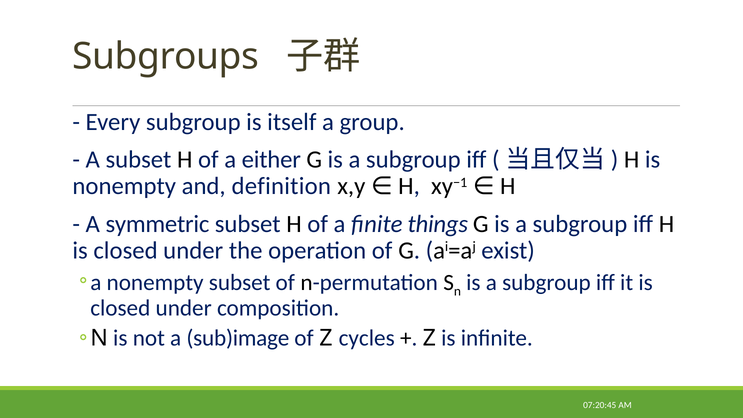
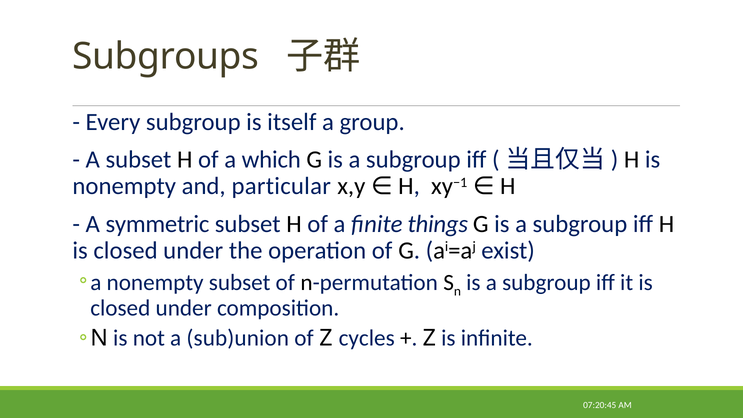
either: either -> which
definition: definition -> particular
sub)image: sub)image -> sub)union
